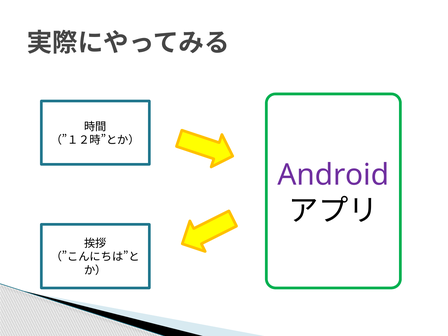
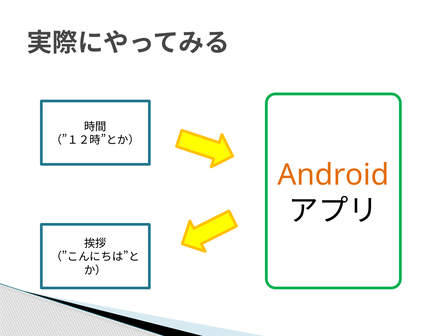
Android colour: purple -> orange
